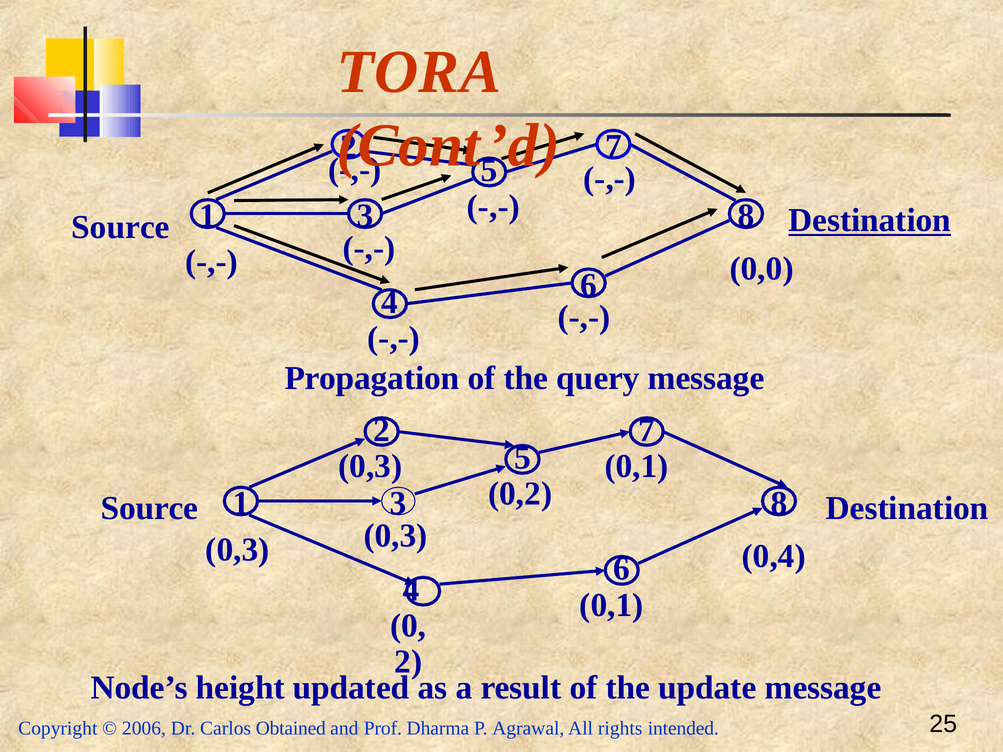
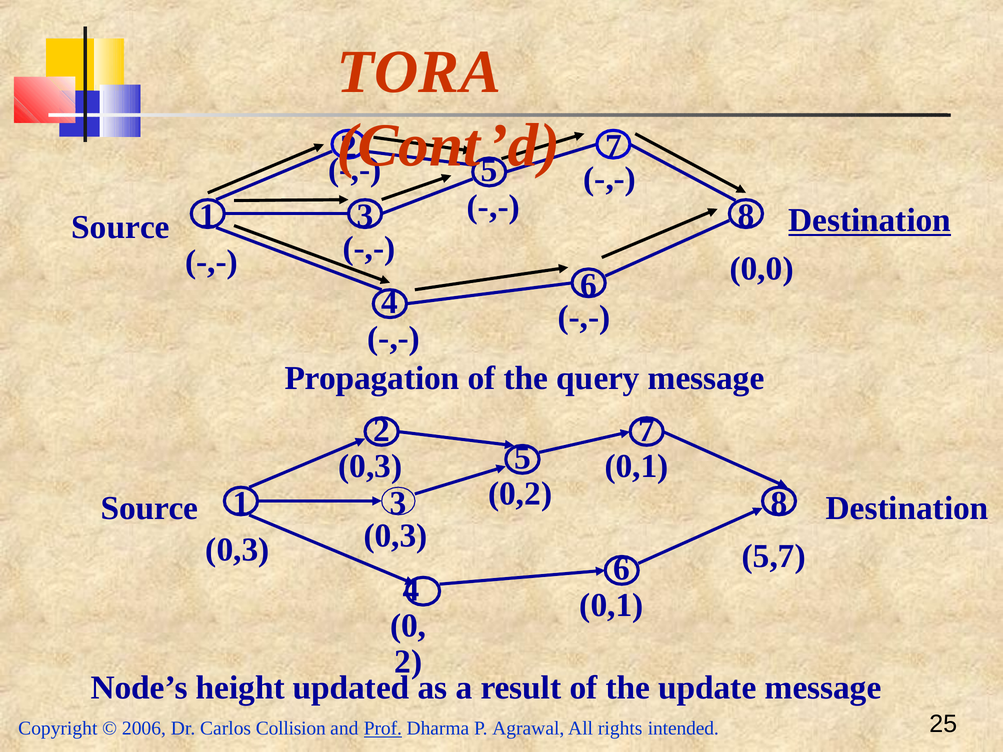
0,4: 0,4 -> 5,7
Obtained: Obtained -> Collision
Prof underline: none -> present
